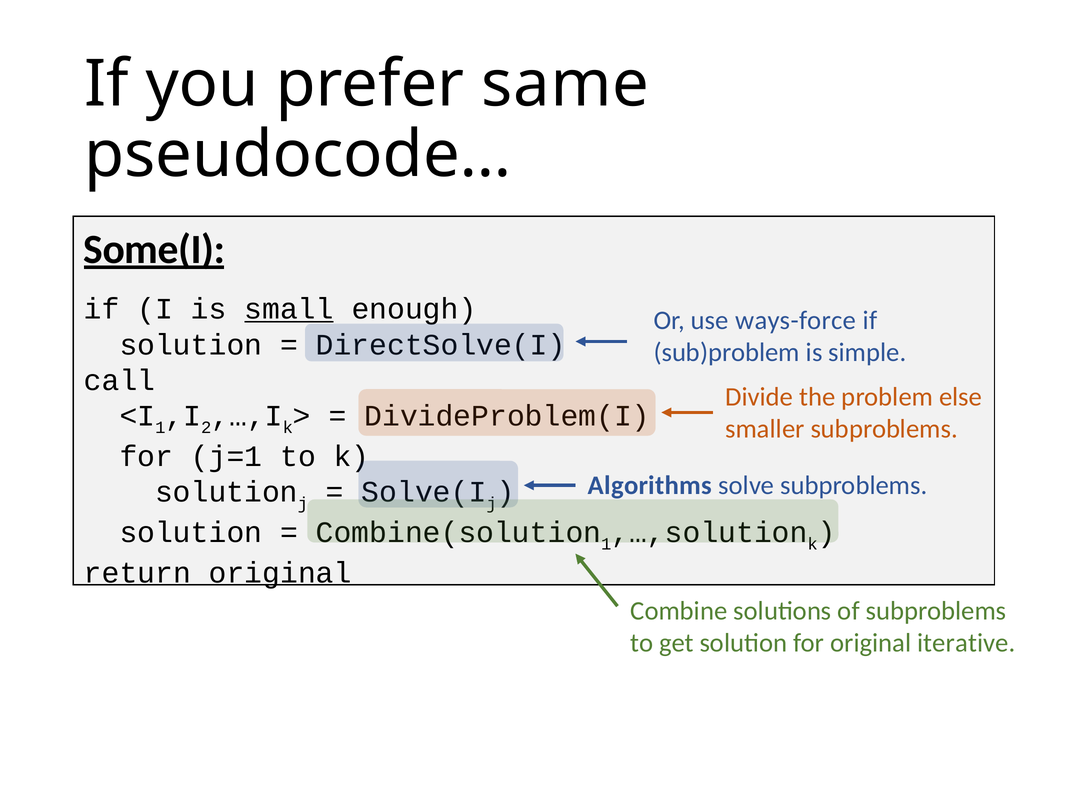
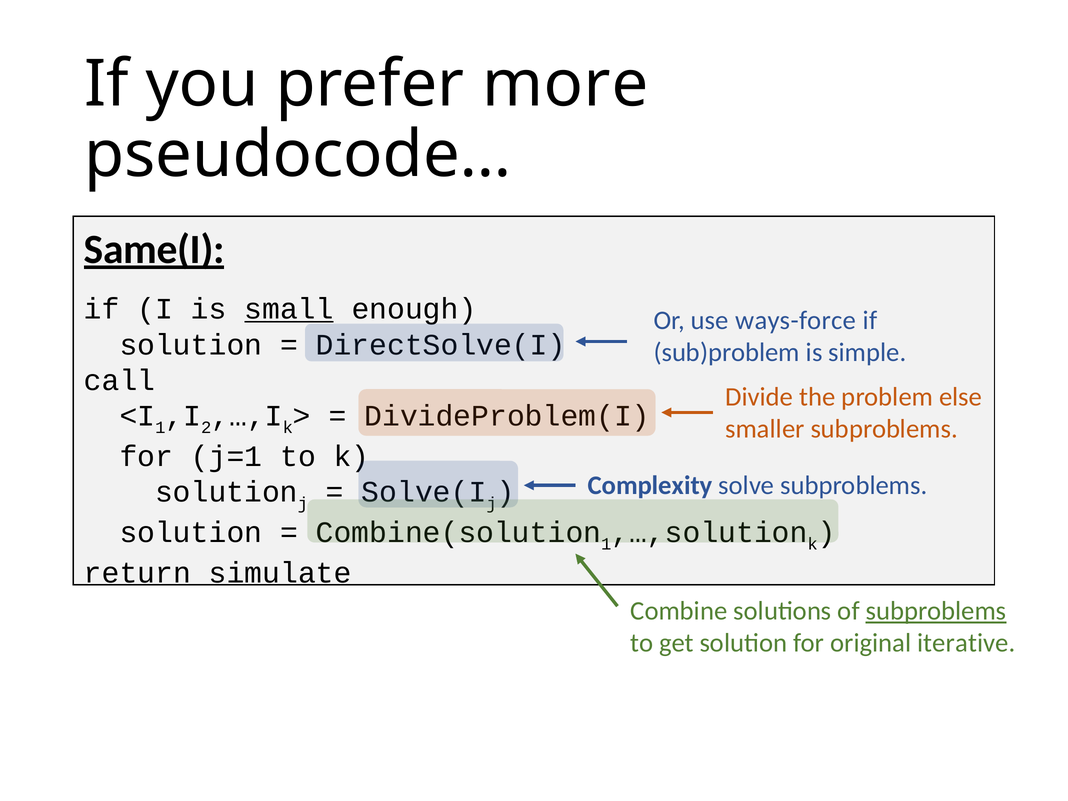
same: same -> more
Some(I: Some(I -> Same(I
Algorithms: Algorithms -> Complexity
return original: original -> simulate
subproblems at (936, 611) underline: none -> present
